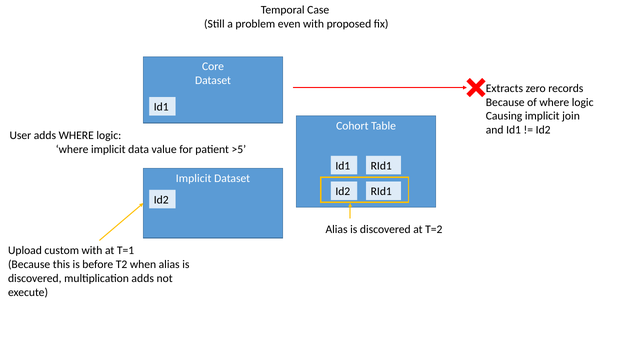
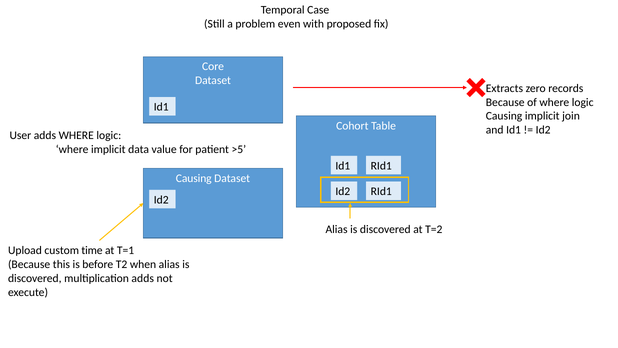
Implicit at (194, 178): Implicit -> Causing
custom with: with -> time
